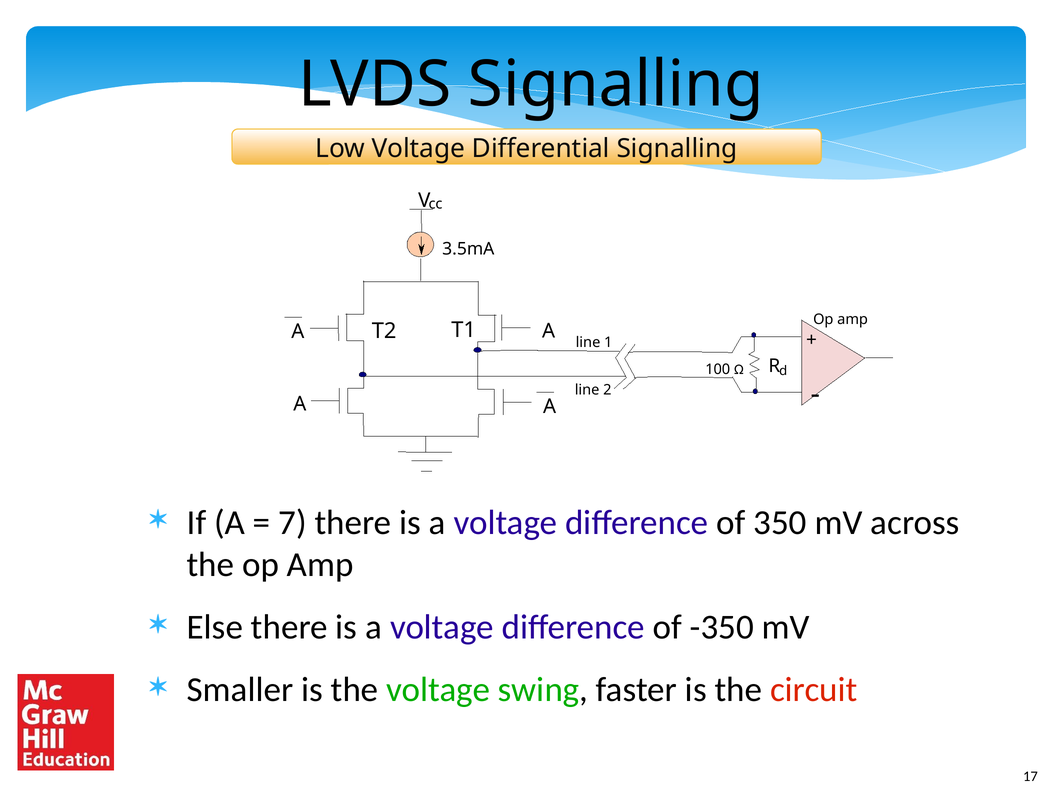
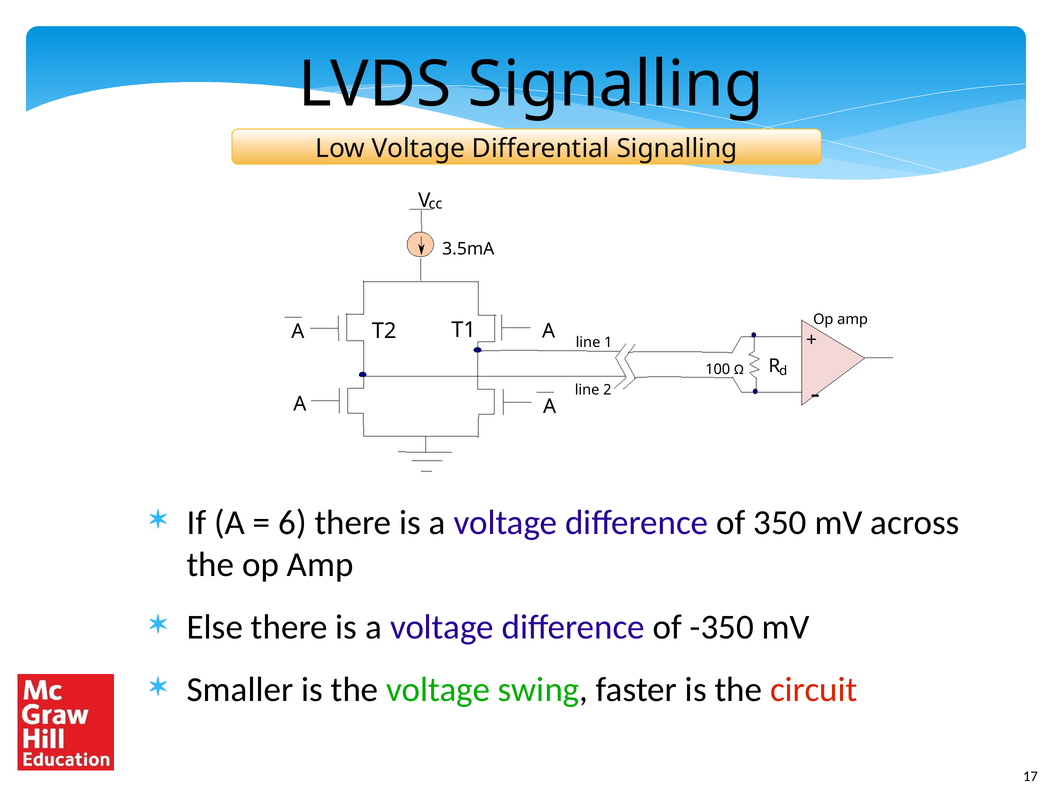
7: 7 -> 6
